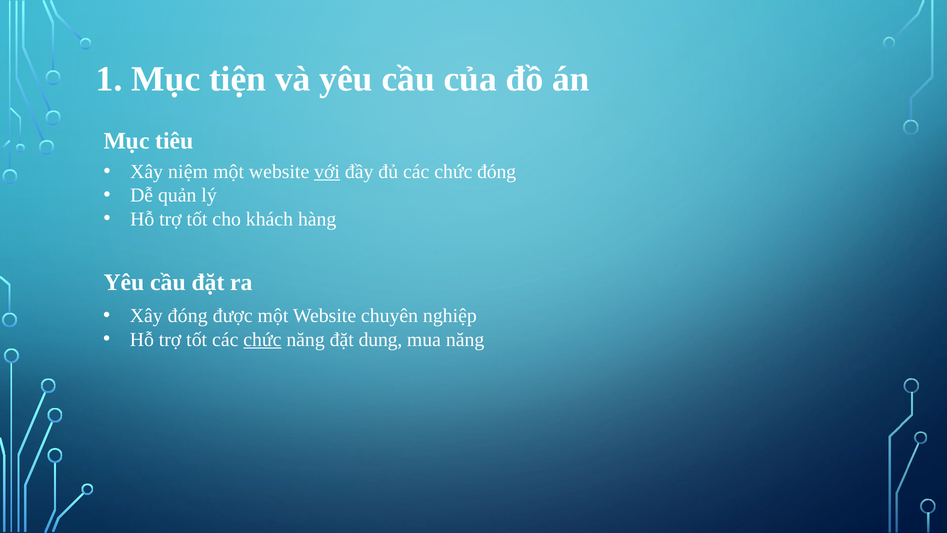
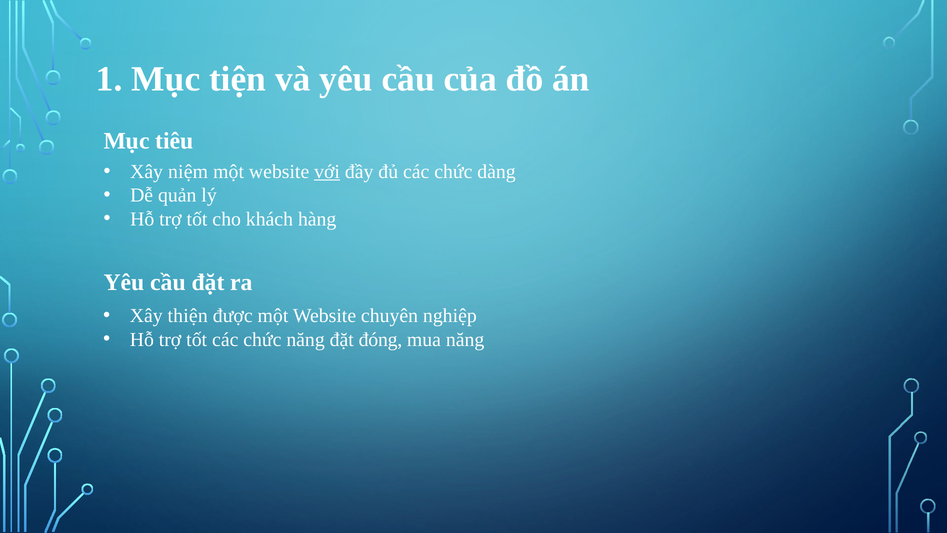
chức đóng: đóng -> dàng
Xây đóng: đóng -> thiện
chức at (262, 339) underline: present -> none
dung: dung -> đóng
